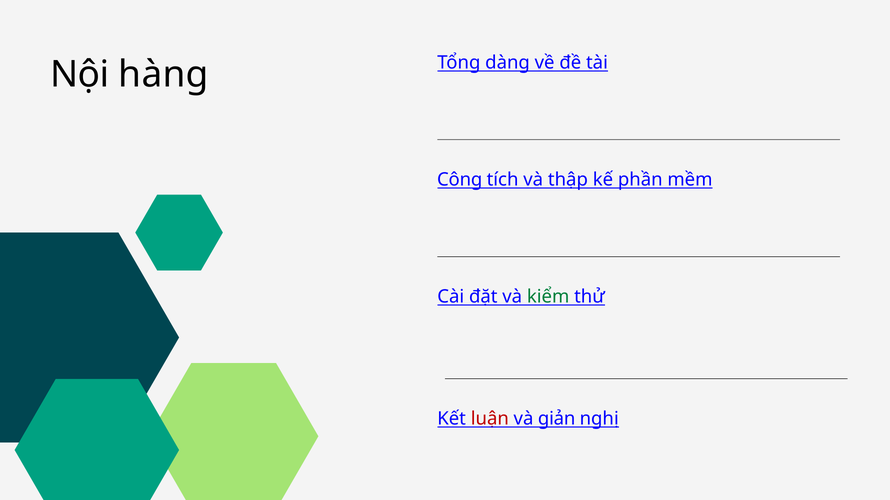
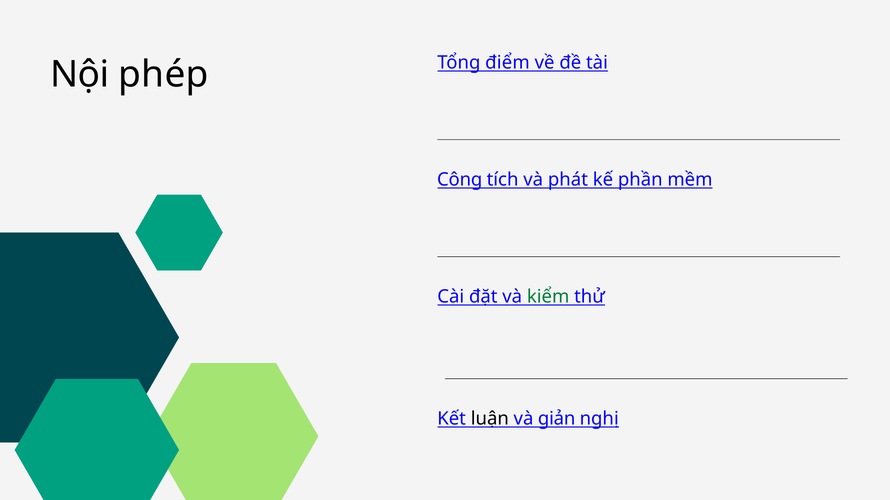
hàng: hàng -> phép
dàng: dàng -> điểm
thập: thập -> phát
luận colour: red -> black
